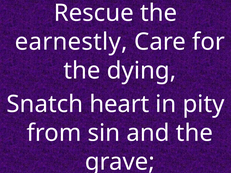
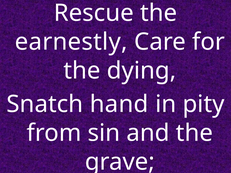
heart: heart -> hand
